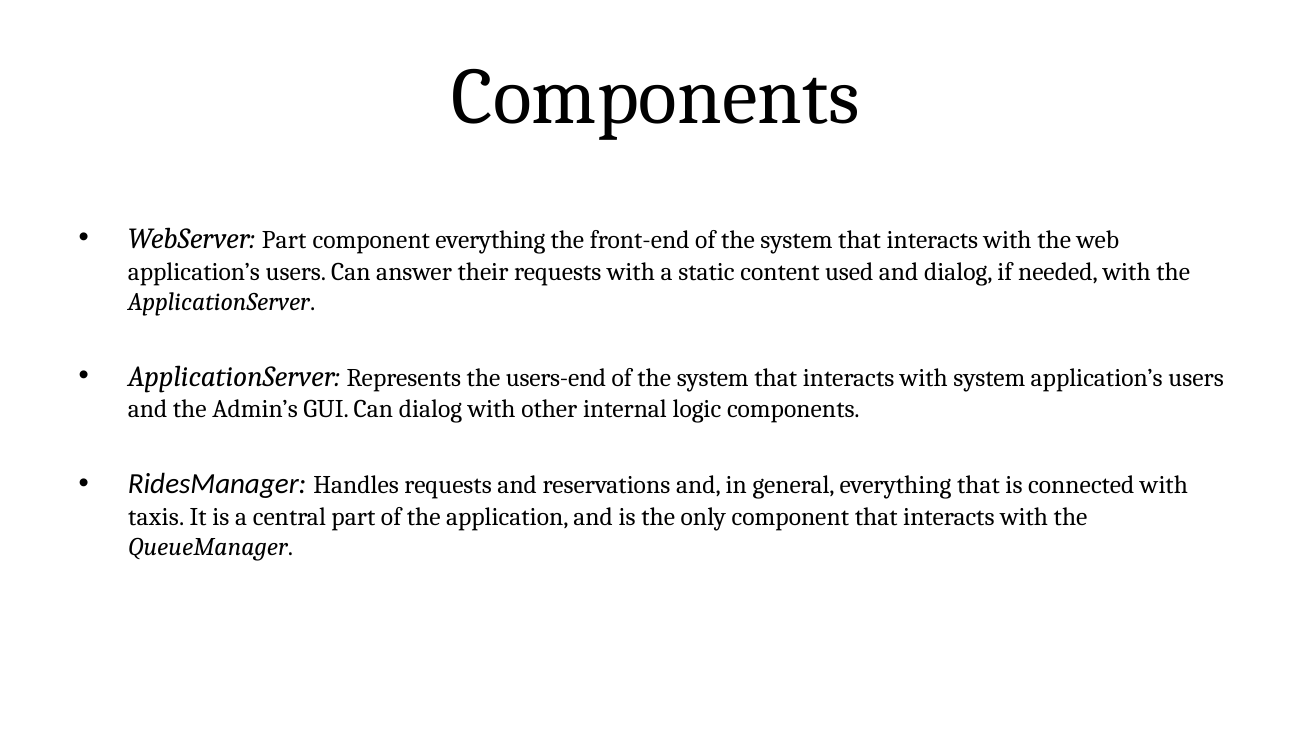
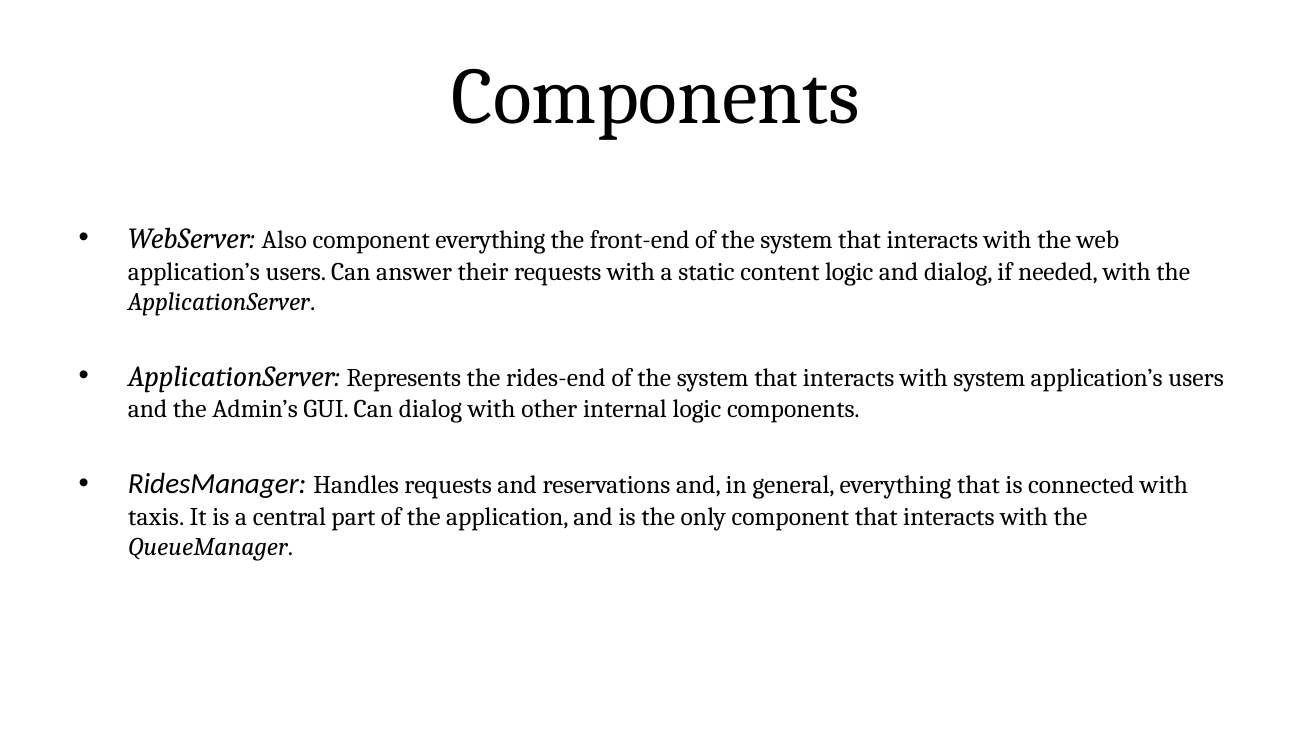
WebServer Part: Part -> Also
content used: used -> logic
users-end: users-end -> rides-end
